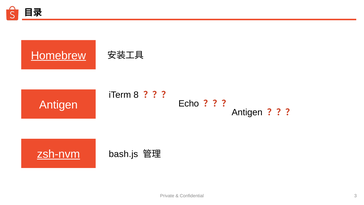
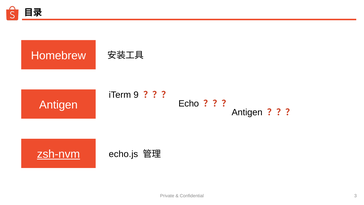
Homebrew underline: present -> none
8: 8 -> 9
bash.js: bash.js -> echo.js
